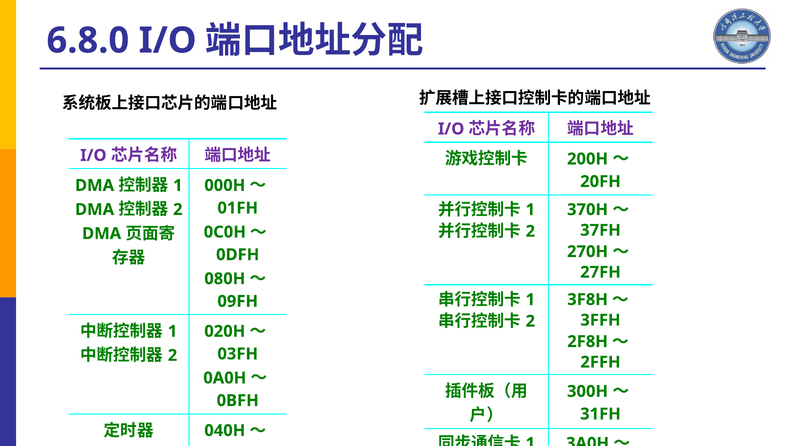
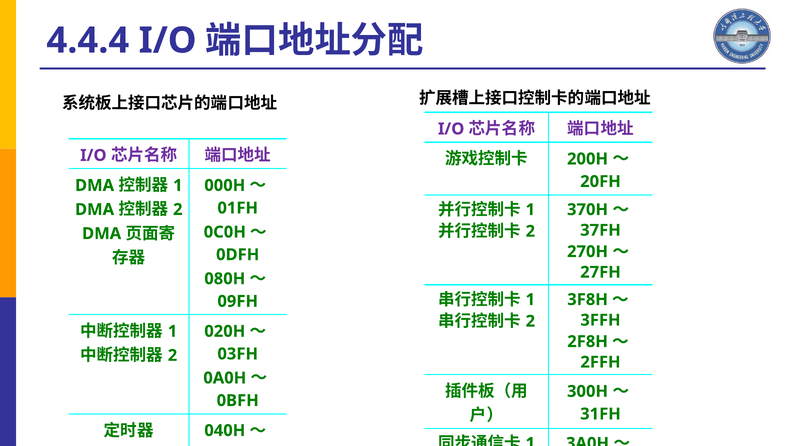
6.8.0: 6.8.0 -> 4.4.4
